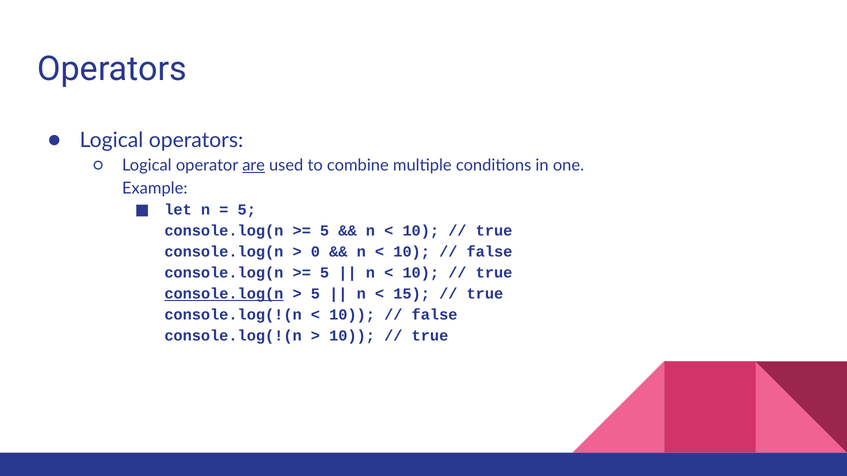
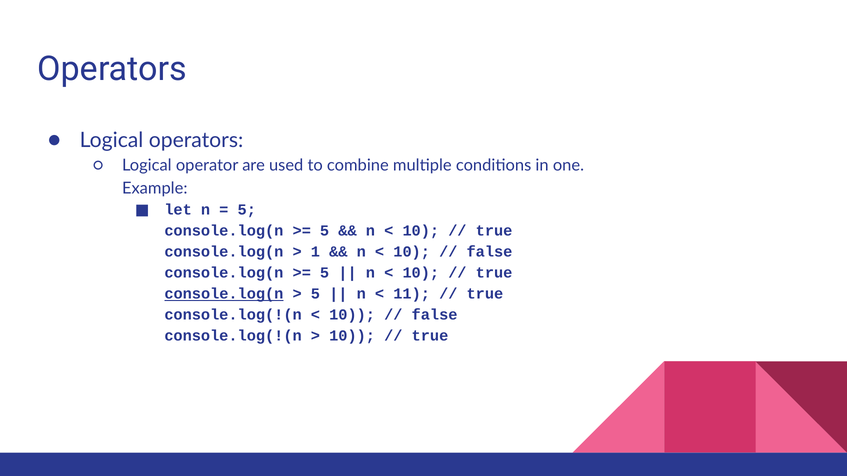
are underline: present -> none
0: 0 -> 1
15: 15 -> 11
